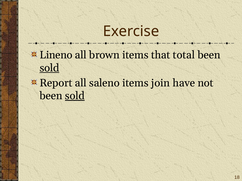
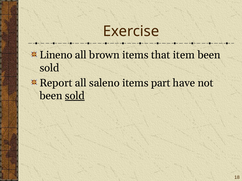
total: total -> item
sold at (49, 68) underline: present -> none
join: join -> part
